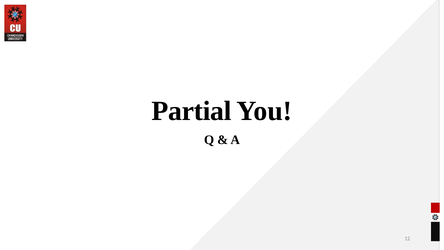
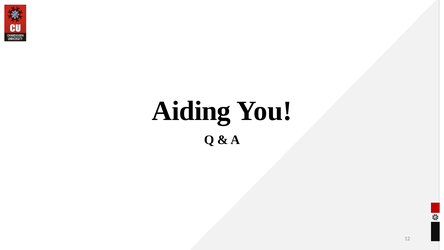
Partial: Partial -> Aiding
